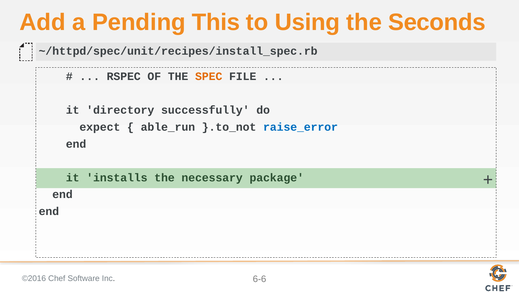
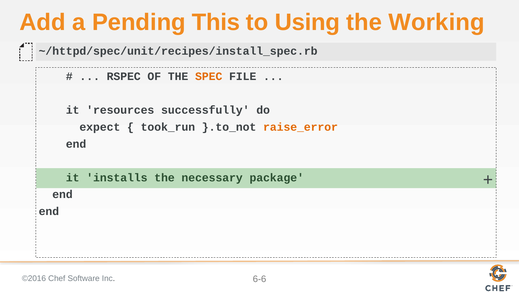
Seconds: Seconds -> Working
directory: directory -> resources
able_run: able_run -> took_run
raise_error colour: blue -> orange
